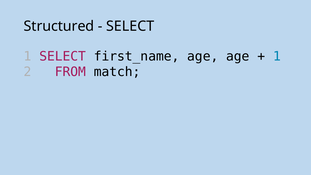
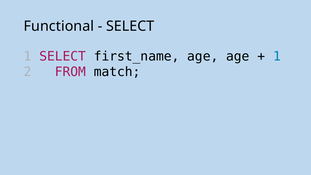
Structured: Structured -> Functional
